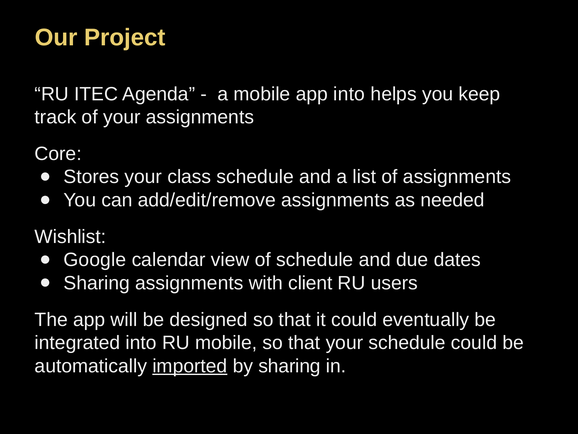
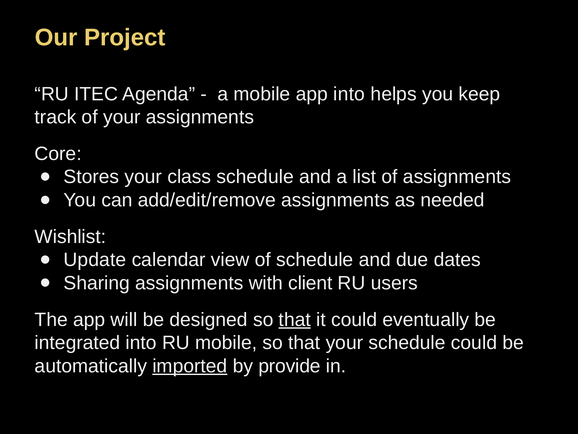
Google: Google -> Update
that at (295, 319) underline: none -> present
by sharing: sharing -> provide
